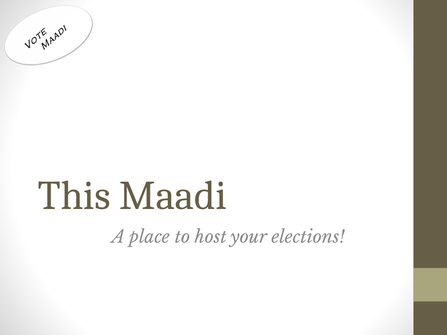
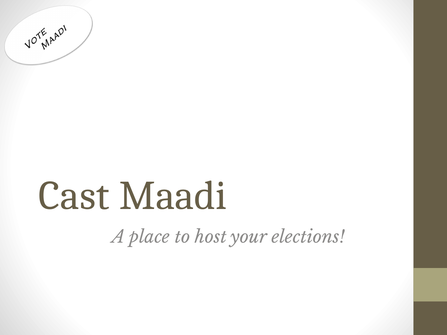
This: This -> Cast
